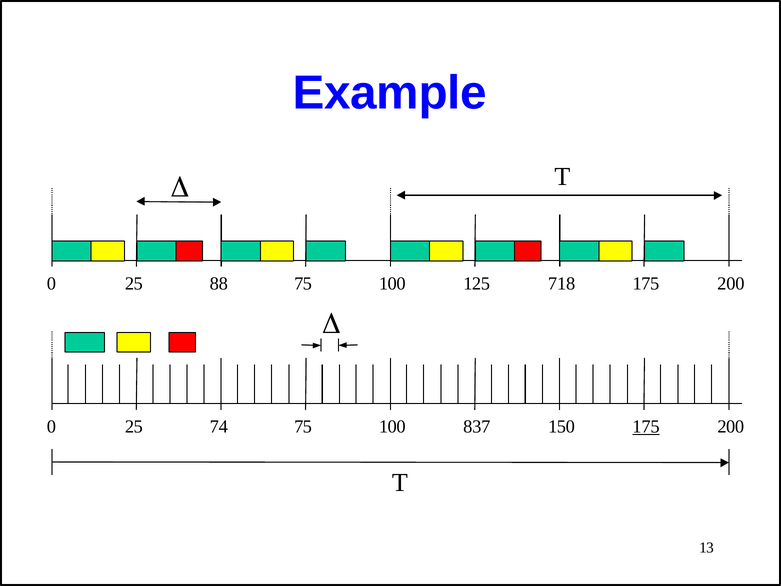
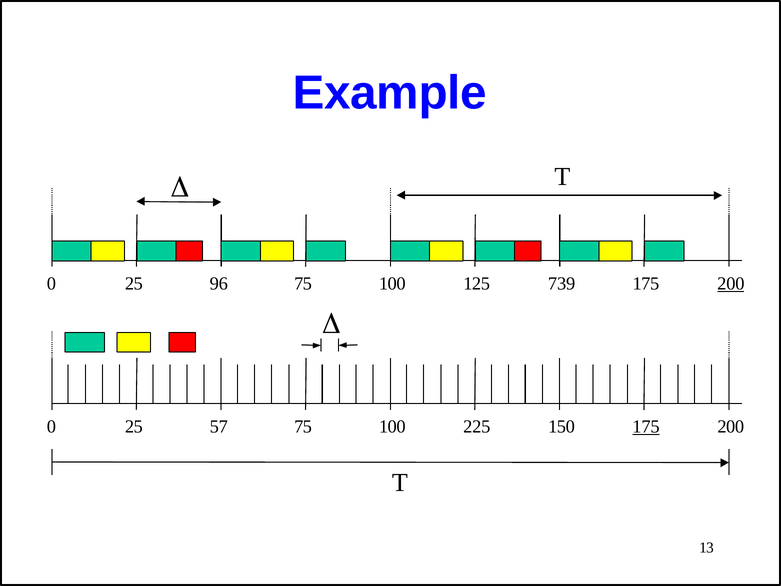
88: 88 -> 96
718: 718 -> 739
200 at (731, 283) underline: none -> present
74: 74 -> 57
837: 837 -> 225
